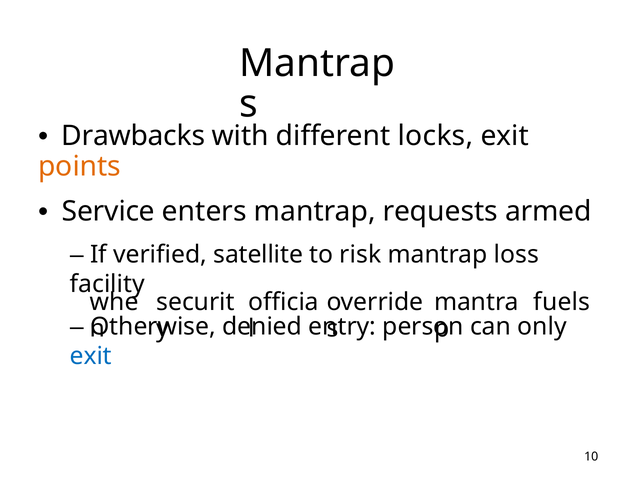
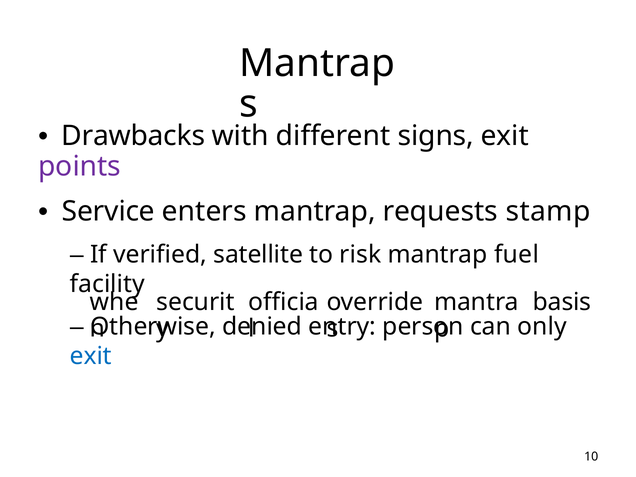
locks: locks -> signs
points colour: orange -> purple
armed: armed -> stamp
loss: loss -> fuel
fuels: fuels -> basis
